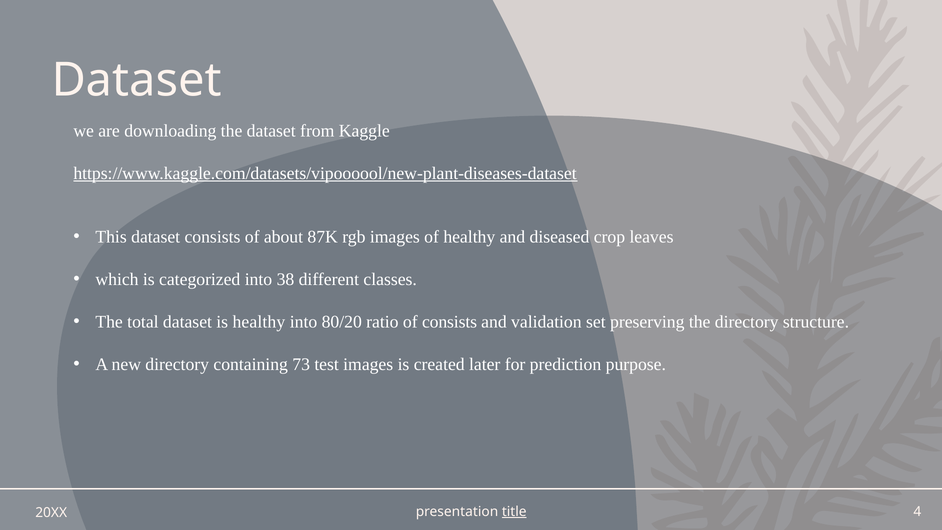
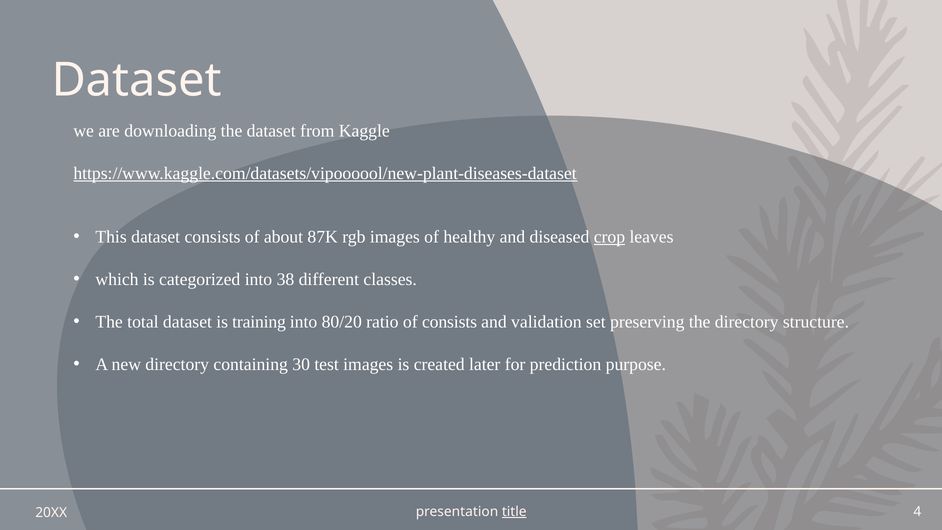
crop underline: none -> present
is healthy: healthy -> training
73: 73 -> 30
